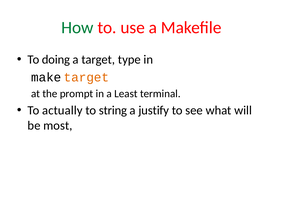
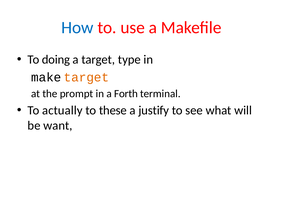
How colour: green -> blue
Least: Least -> Forth
string: string -> these
most: most -> want
